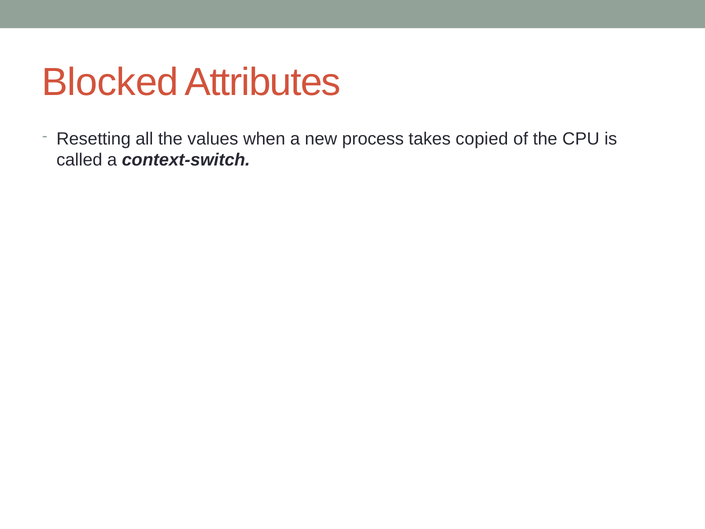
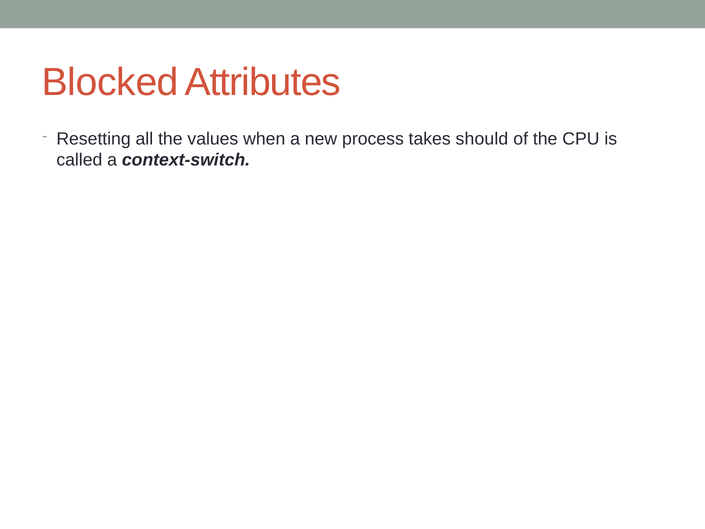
copied: copied -> should
